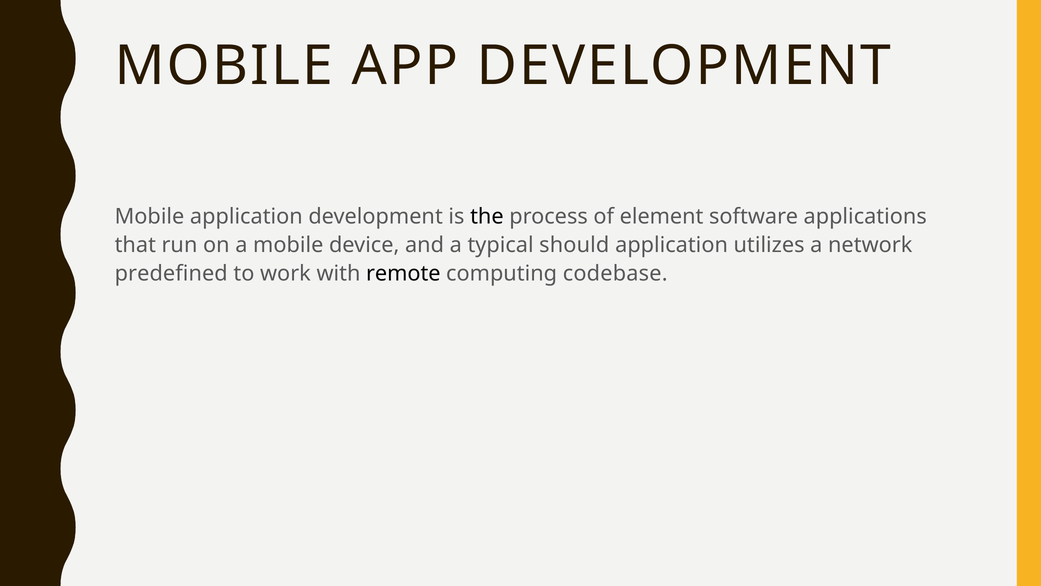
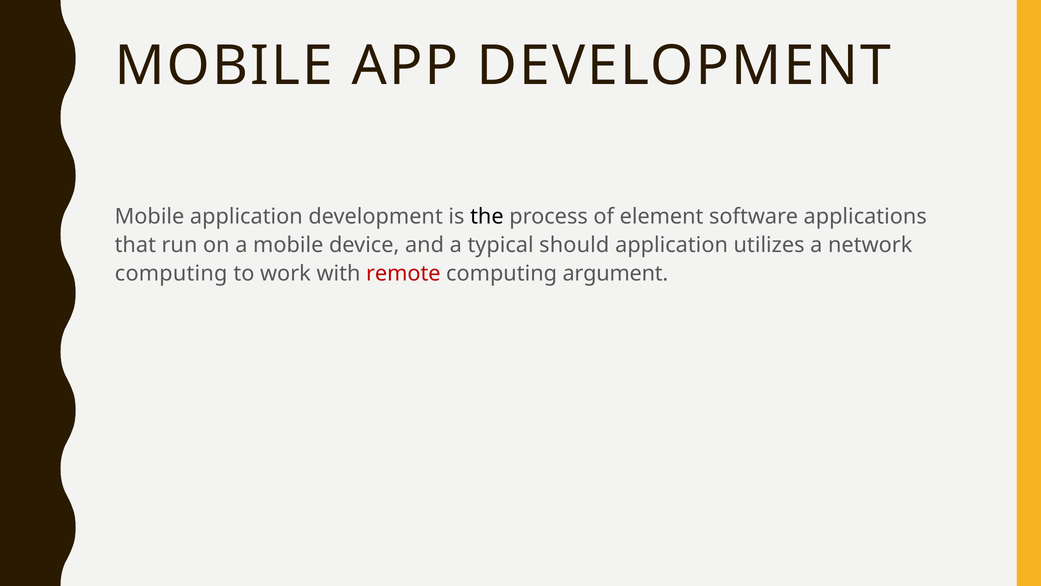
predefined at (171, 273): predefined -> computing
remote colour: black -> red
codebase: codebase -> argument
